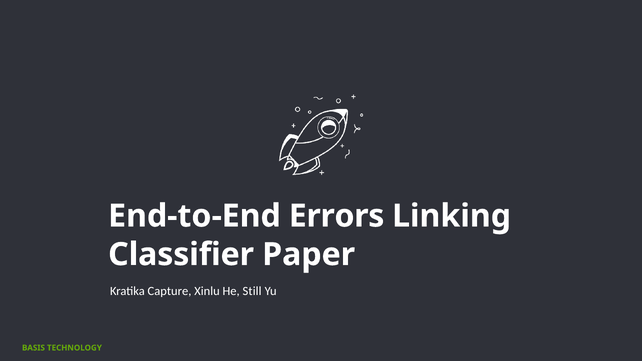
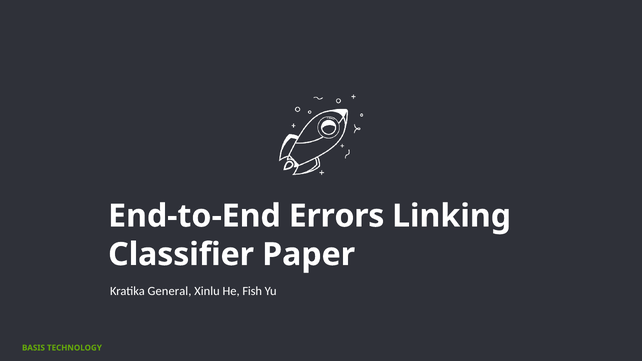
Capture: Capture -> General
Still: Still -> Fish
